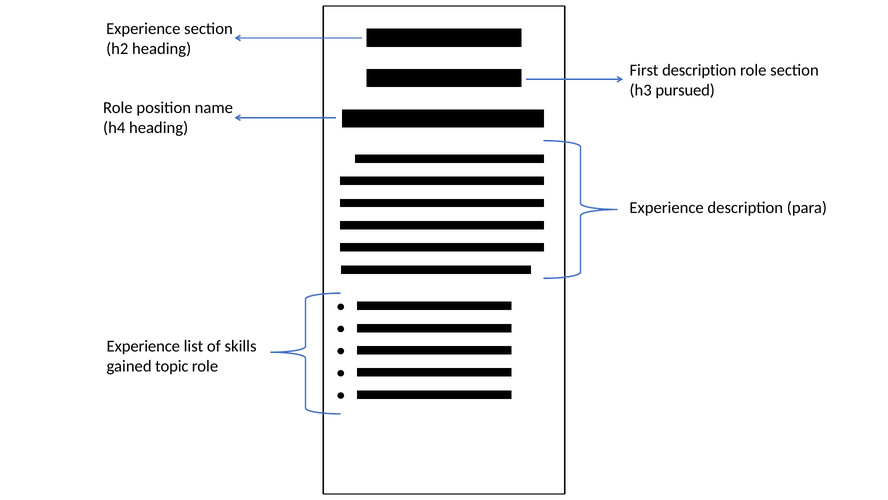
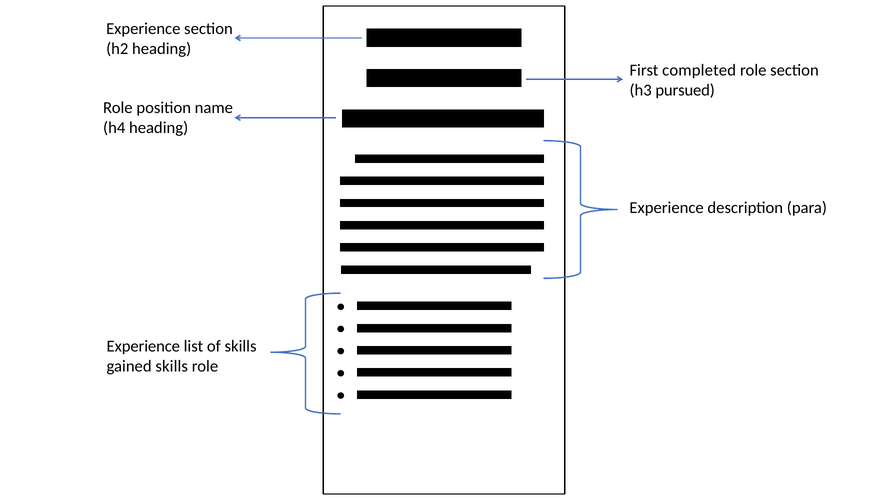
First description: description -> completed
gained topic: topic -> skills
